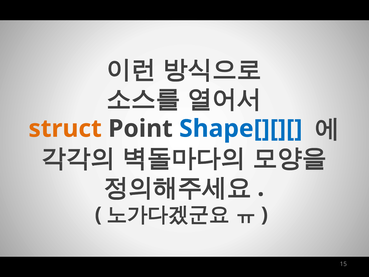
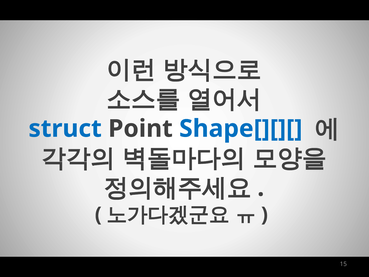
struct colour: orange -> blue
